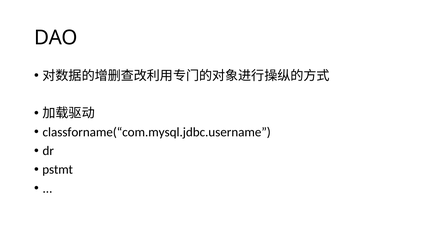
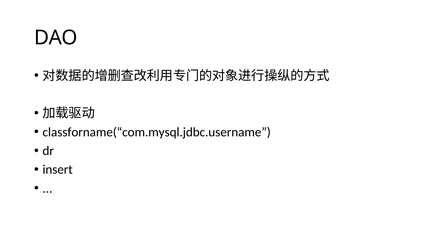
pstmt: pstmt -> insert
